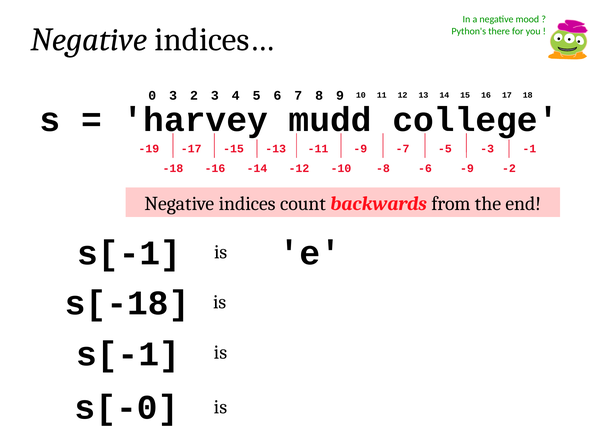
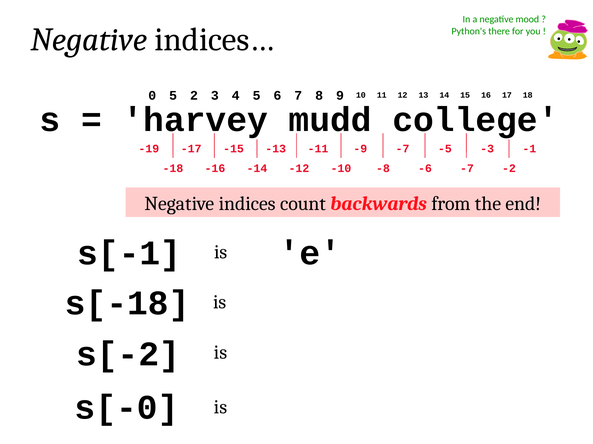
0 3: 3 -> 5
-9 at (467, 169): -9 -> -7
s[-1 at (128, 355): s[-1 -> s[-2
